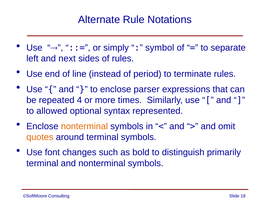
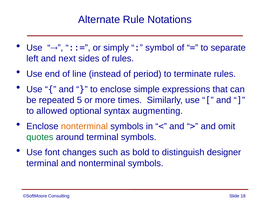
parser: parser -> simple
4: 4 -> 5
represented: represented -> augmenting
quotes colour: orange -> green
primarily: primarily -> designer
